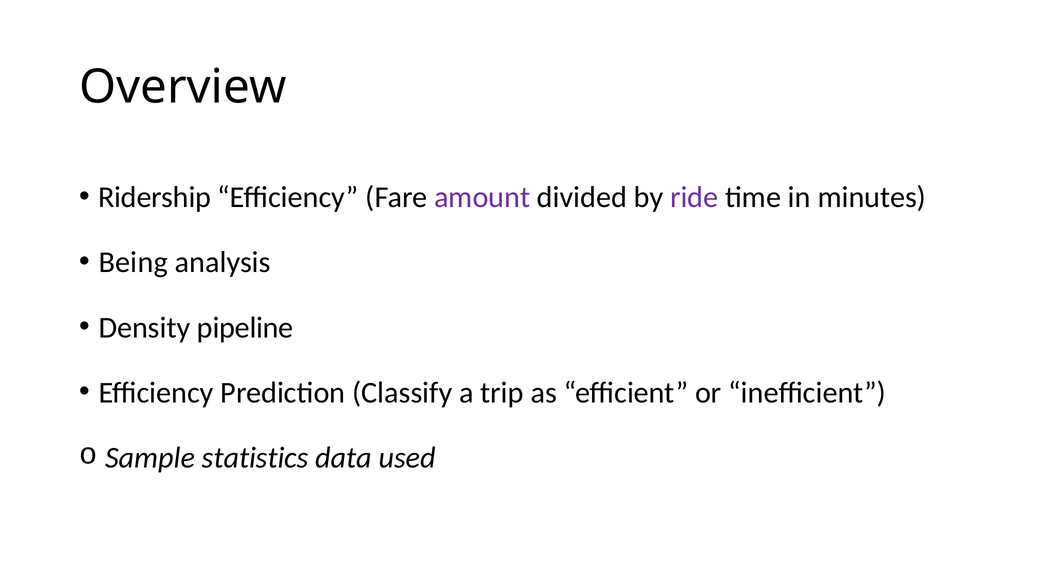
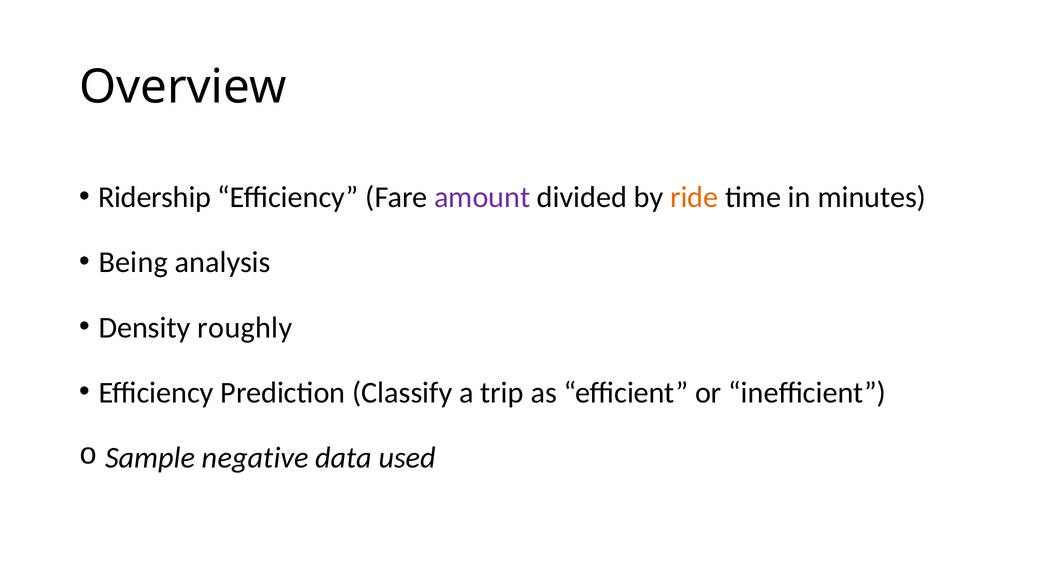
ride colour: purple -> orange
pipeline: pipeline -> roughly
statistics: statistics -> negative
